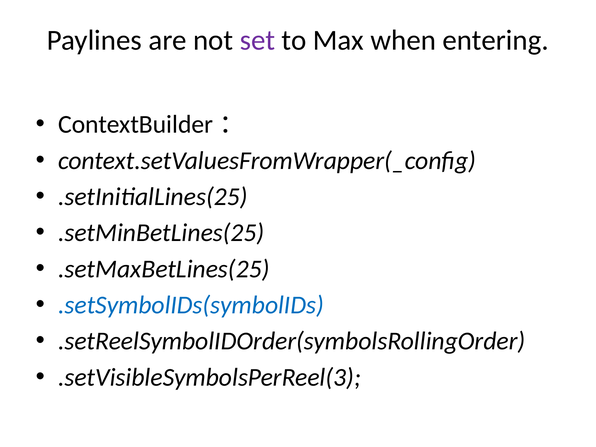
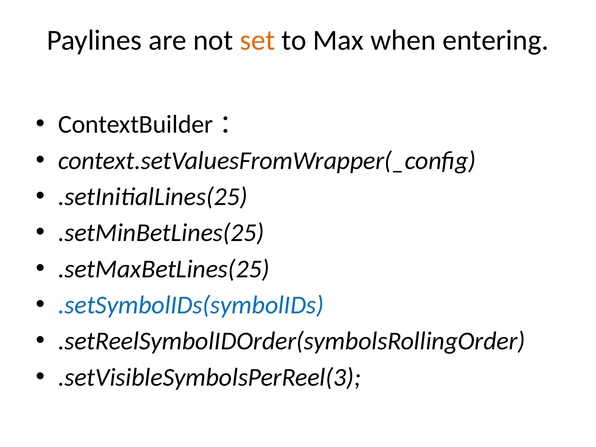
set colour: purple -> orange
